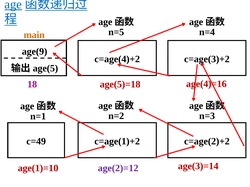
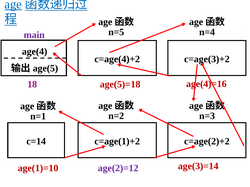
main colour: orange -> purple
age(9: age(9 -> age(4
c=49: c=49 -> c=14
